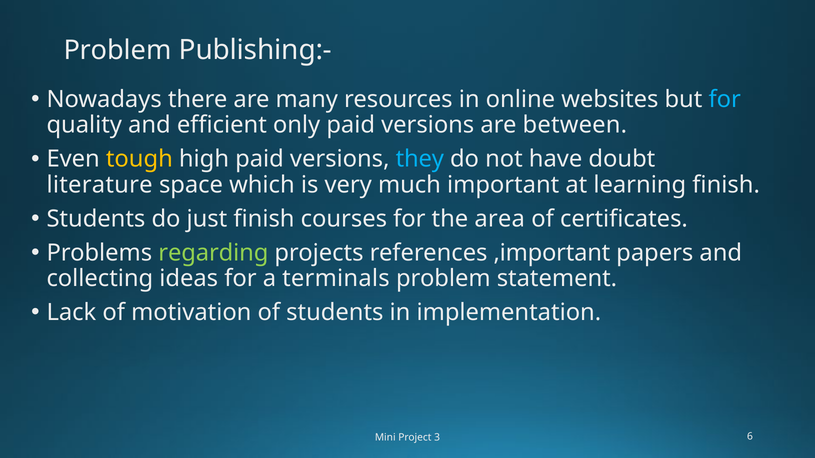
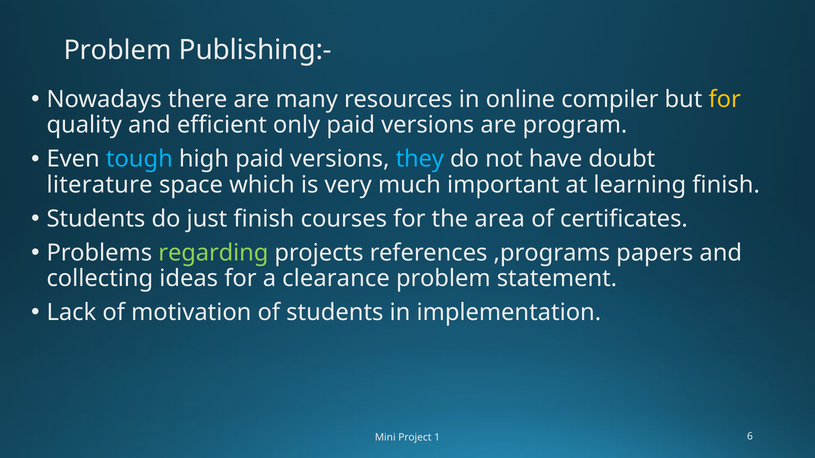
websites: websites -> compiler
for at (725, 99) colour: light blue -> yellow
between: between -> program
tough colour: yellow -> light blue
,important: ,important -> ,programs
terminals: terminals -> clearance
3: 3 -> 1
